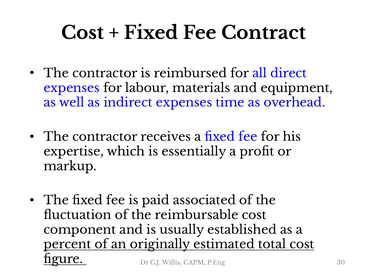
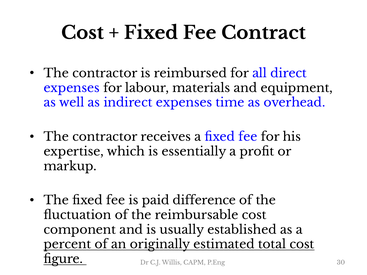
associated: associated -> difference
